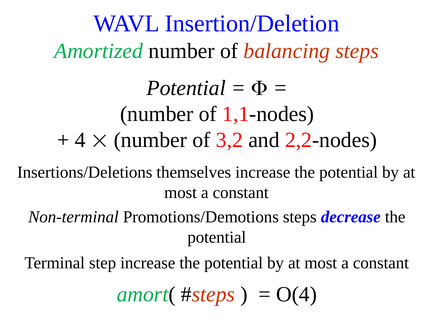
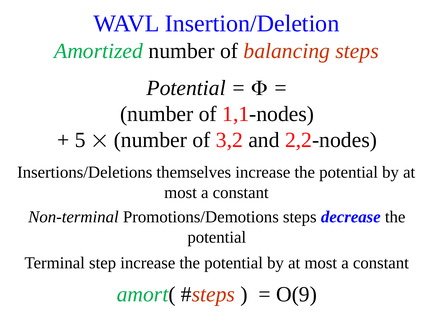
4: 4 -> 5
O(4: O(4 -> O(9
